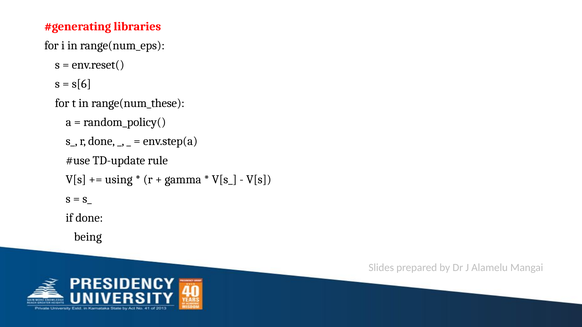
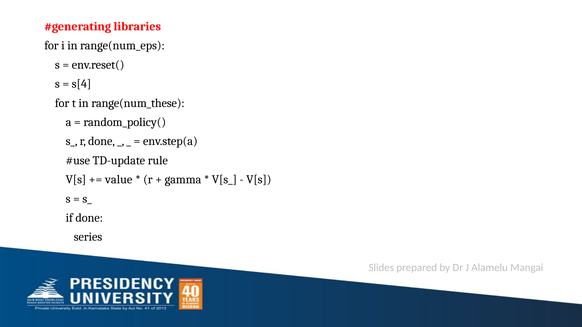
s[6: s[6 -> s[4
using: using -> value
being: being -> series
